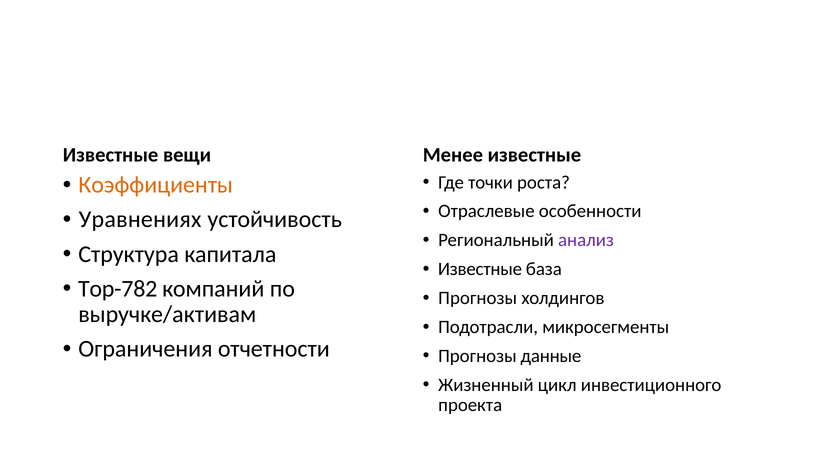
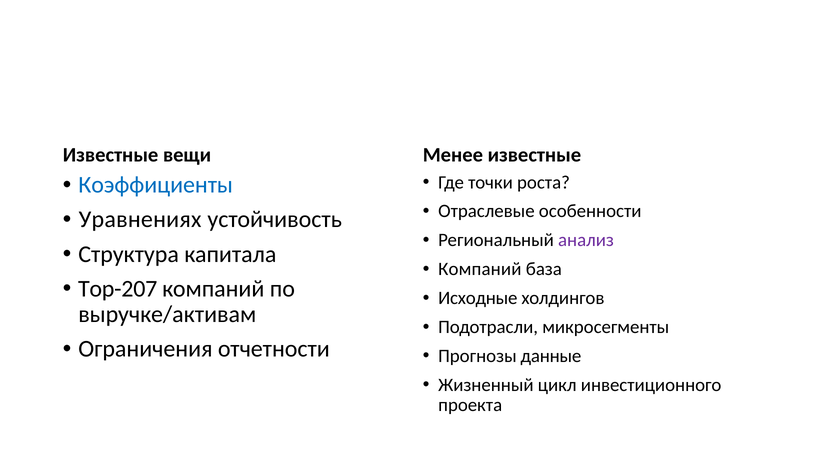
Коэффициенты colour: orange -> blue
Известные at (480, 269): Известные -> Компаний
Top-782: Top-782 -> Top-207
Прогнозы at (478, 298): Прогнозы -> Исходные
